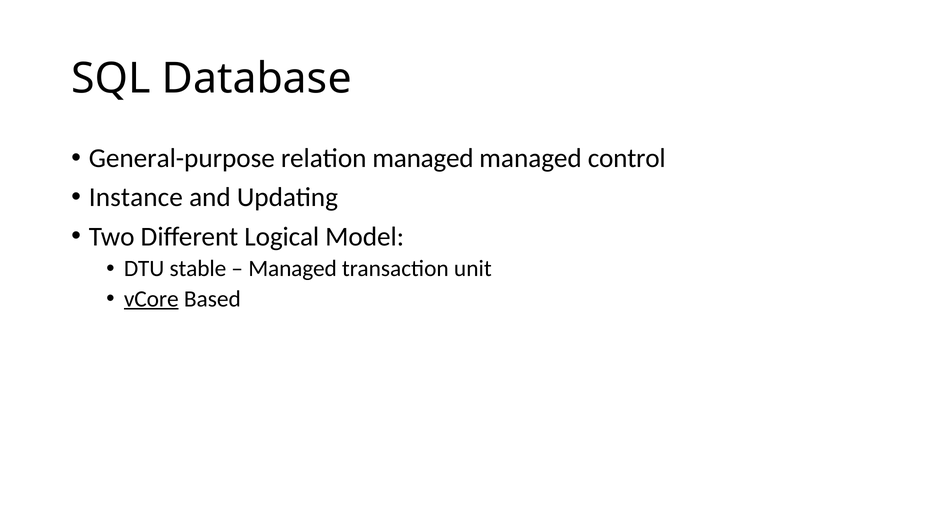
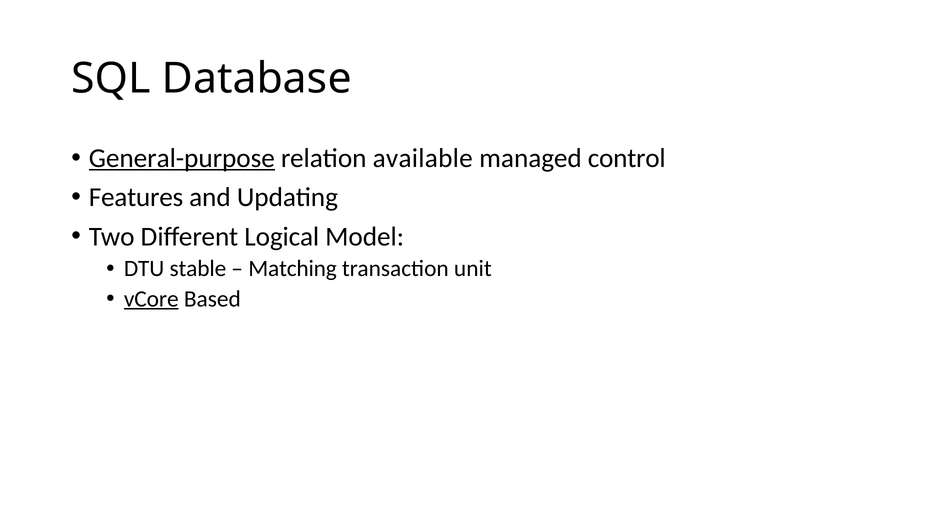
General-purpose underline: none -> present
relation managed: managed -> available
Instance: Instance -> Features
Managed at (293, 269): Managed -> Matching
